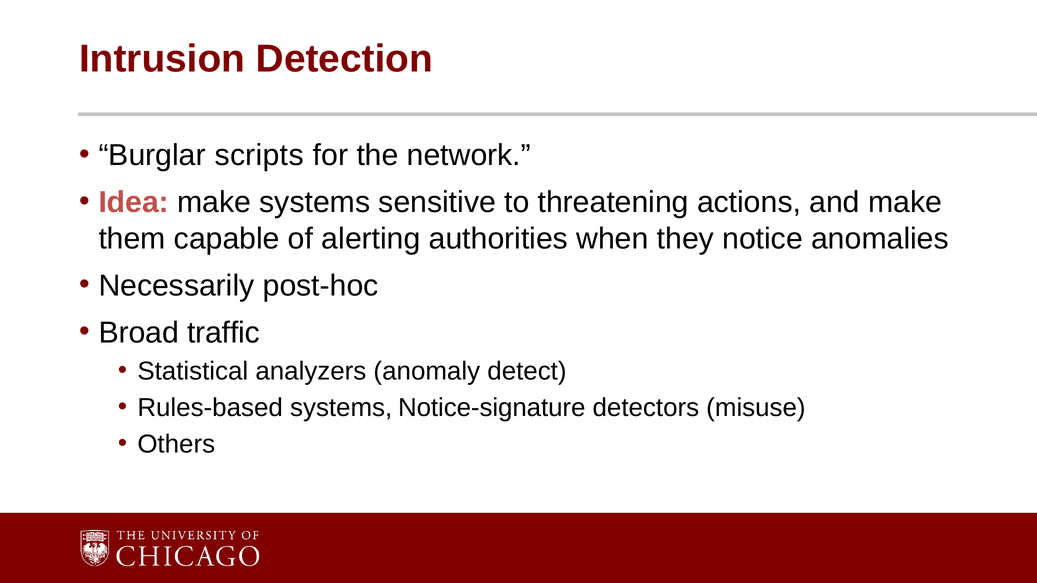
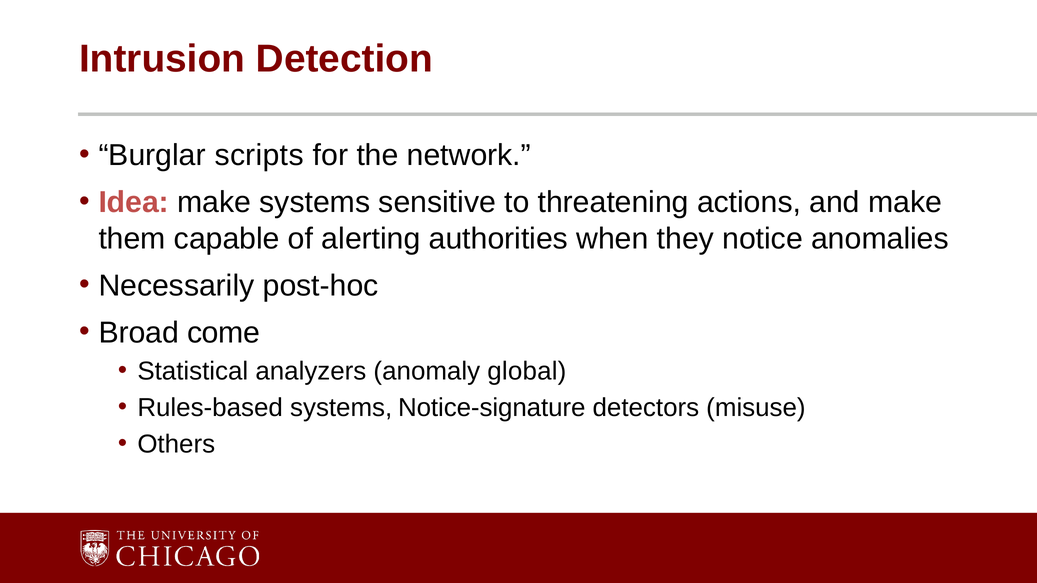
traffic: traffic -> come
detect: detect -> global
